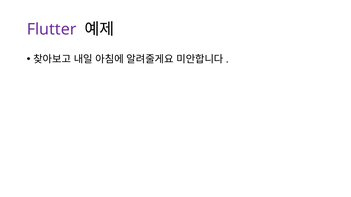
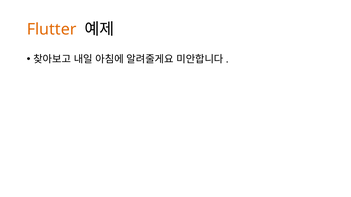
Flutter colour: purple -> orange
